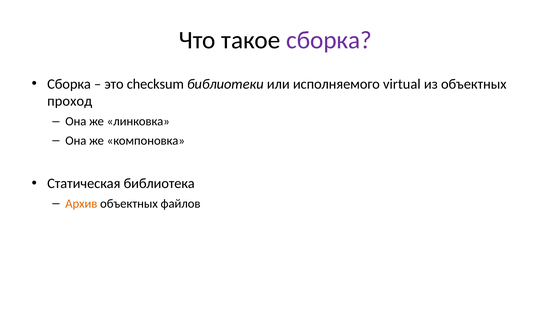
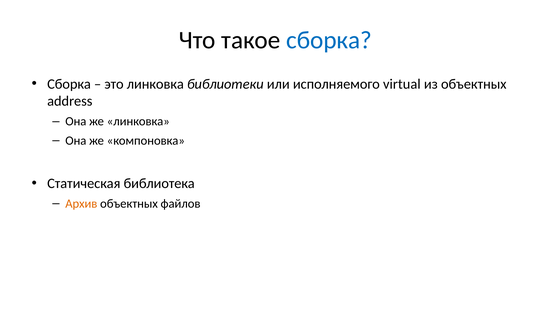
сборка at (329, 40) colour: purple -> blue
это checksum: checksum -> линковка
проход: проход -> address
